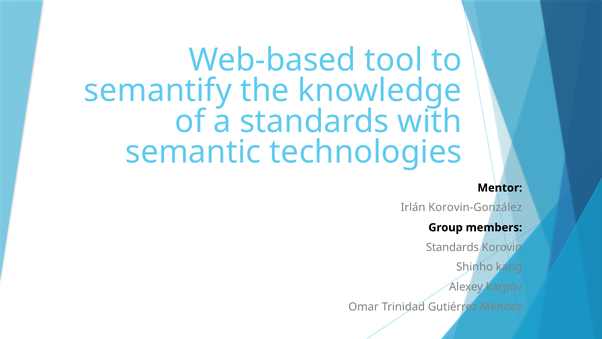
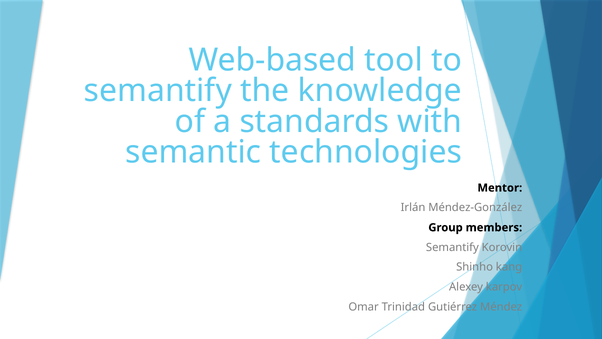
Korovin-González: Korovin-González -> Méndez-González
Standards at (452, 247): Standards -> Semantify
